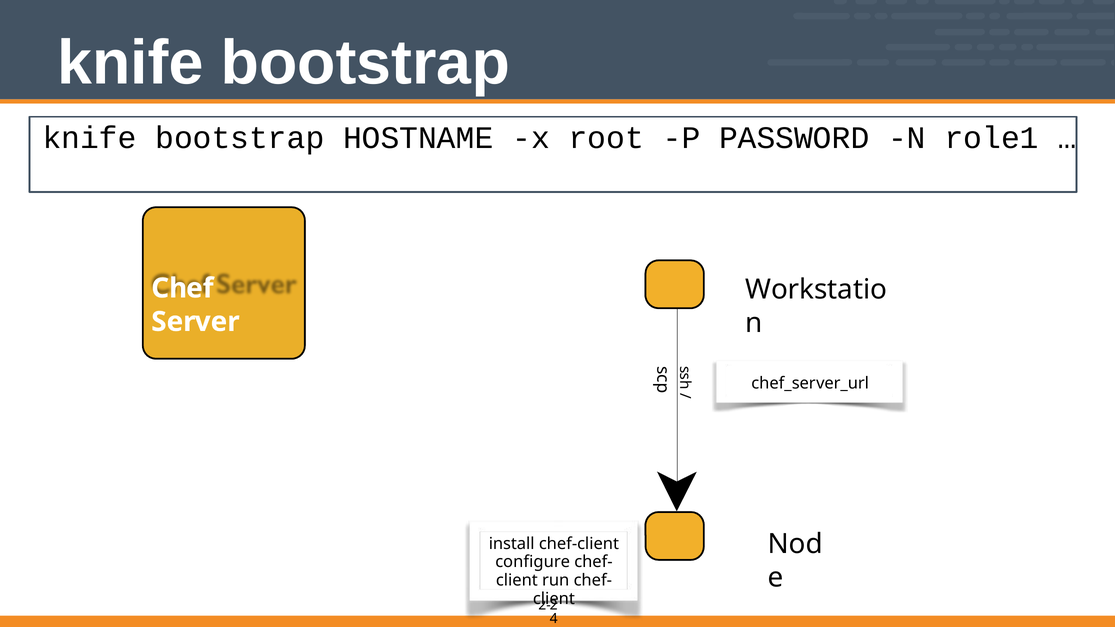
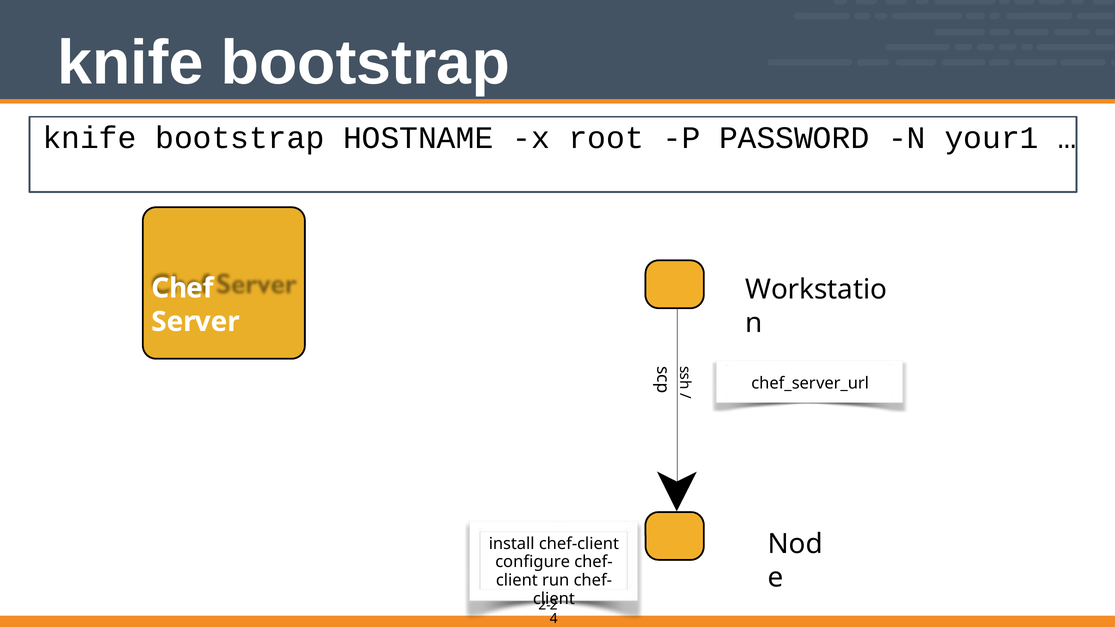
role1: role1 -> your1
